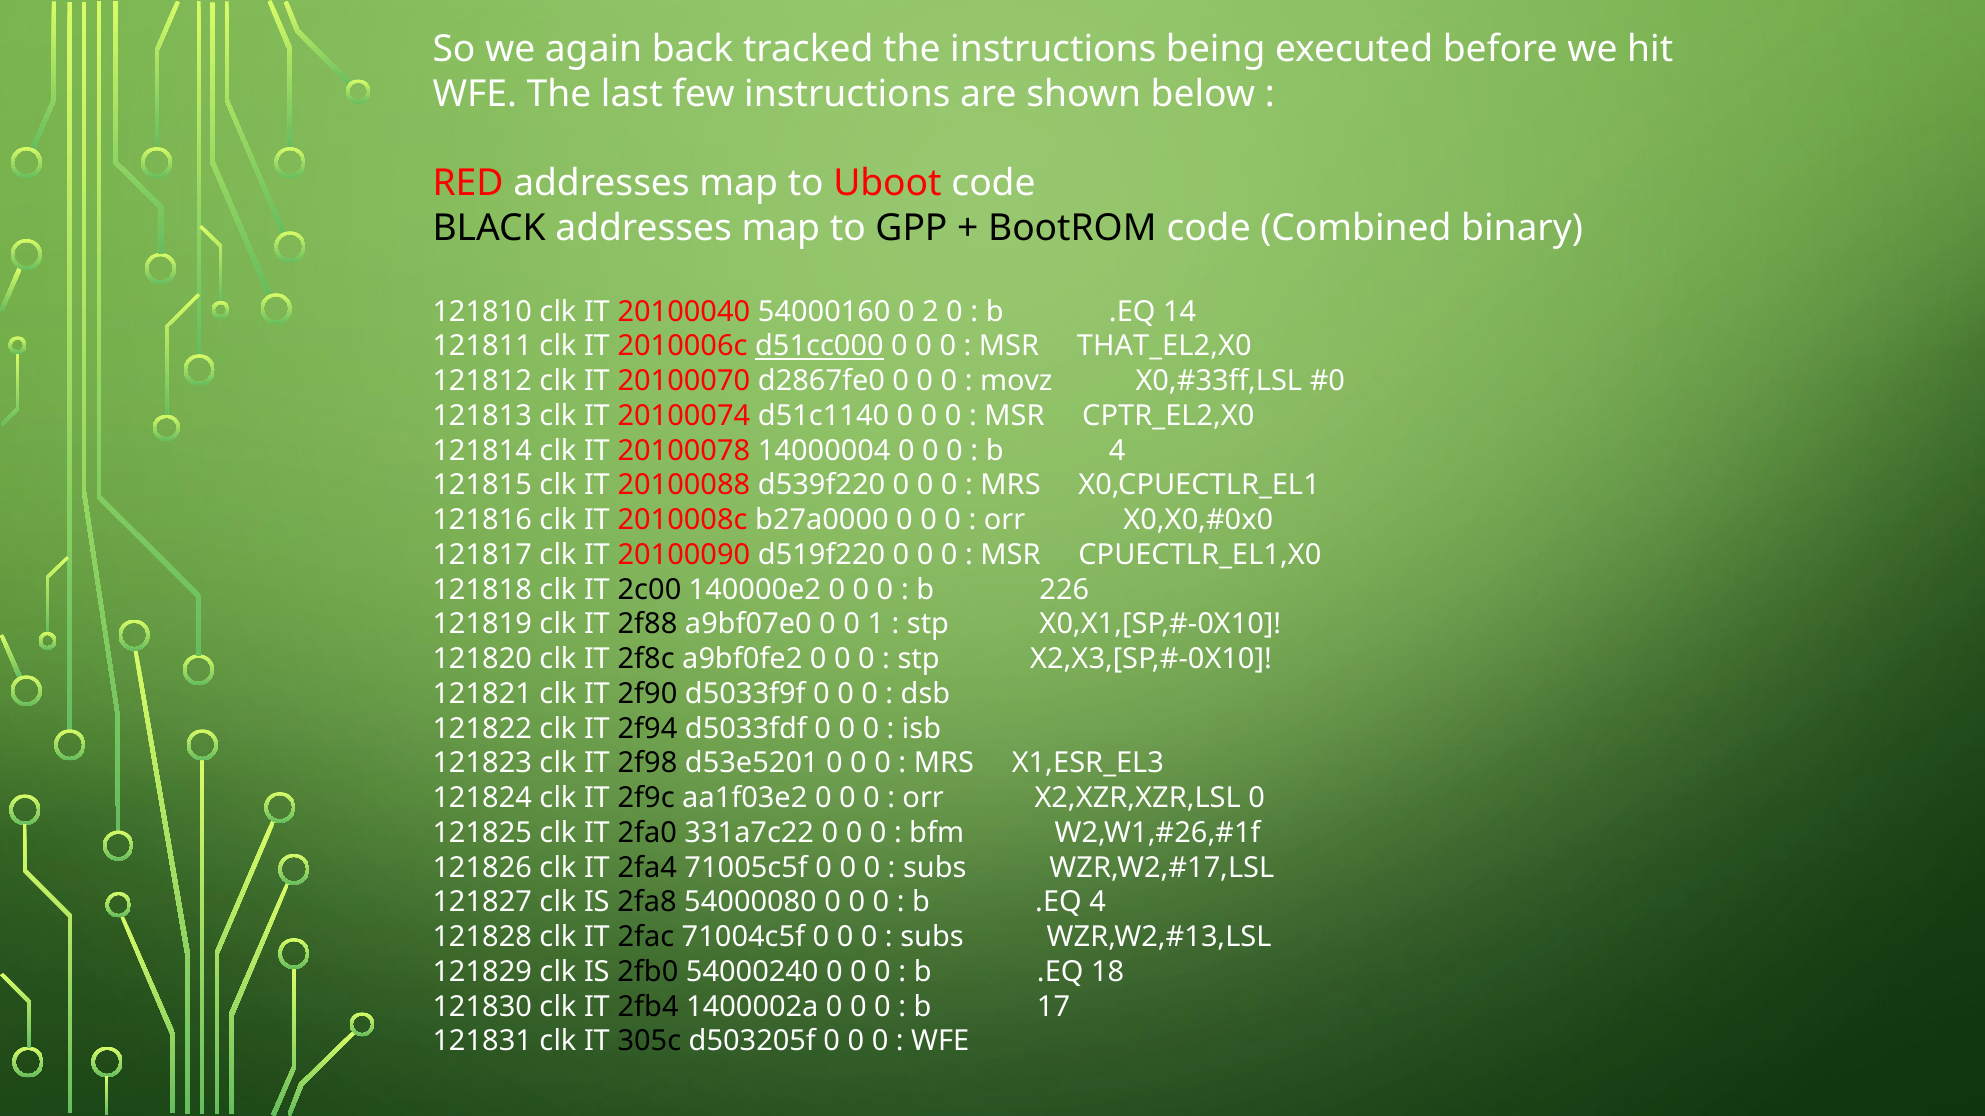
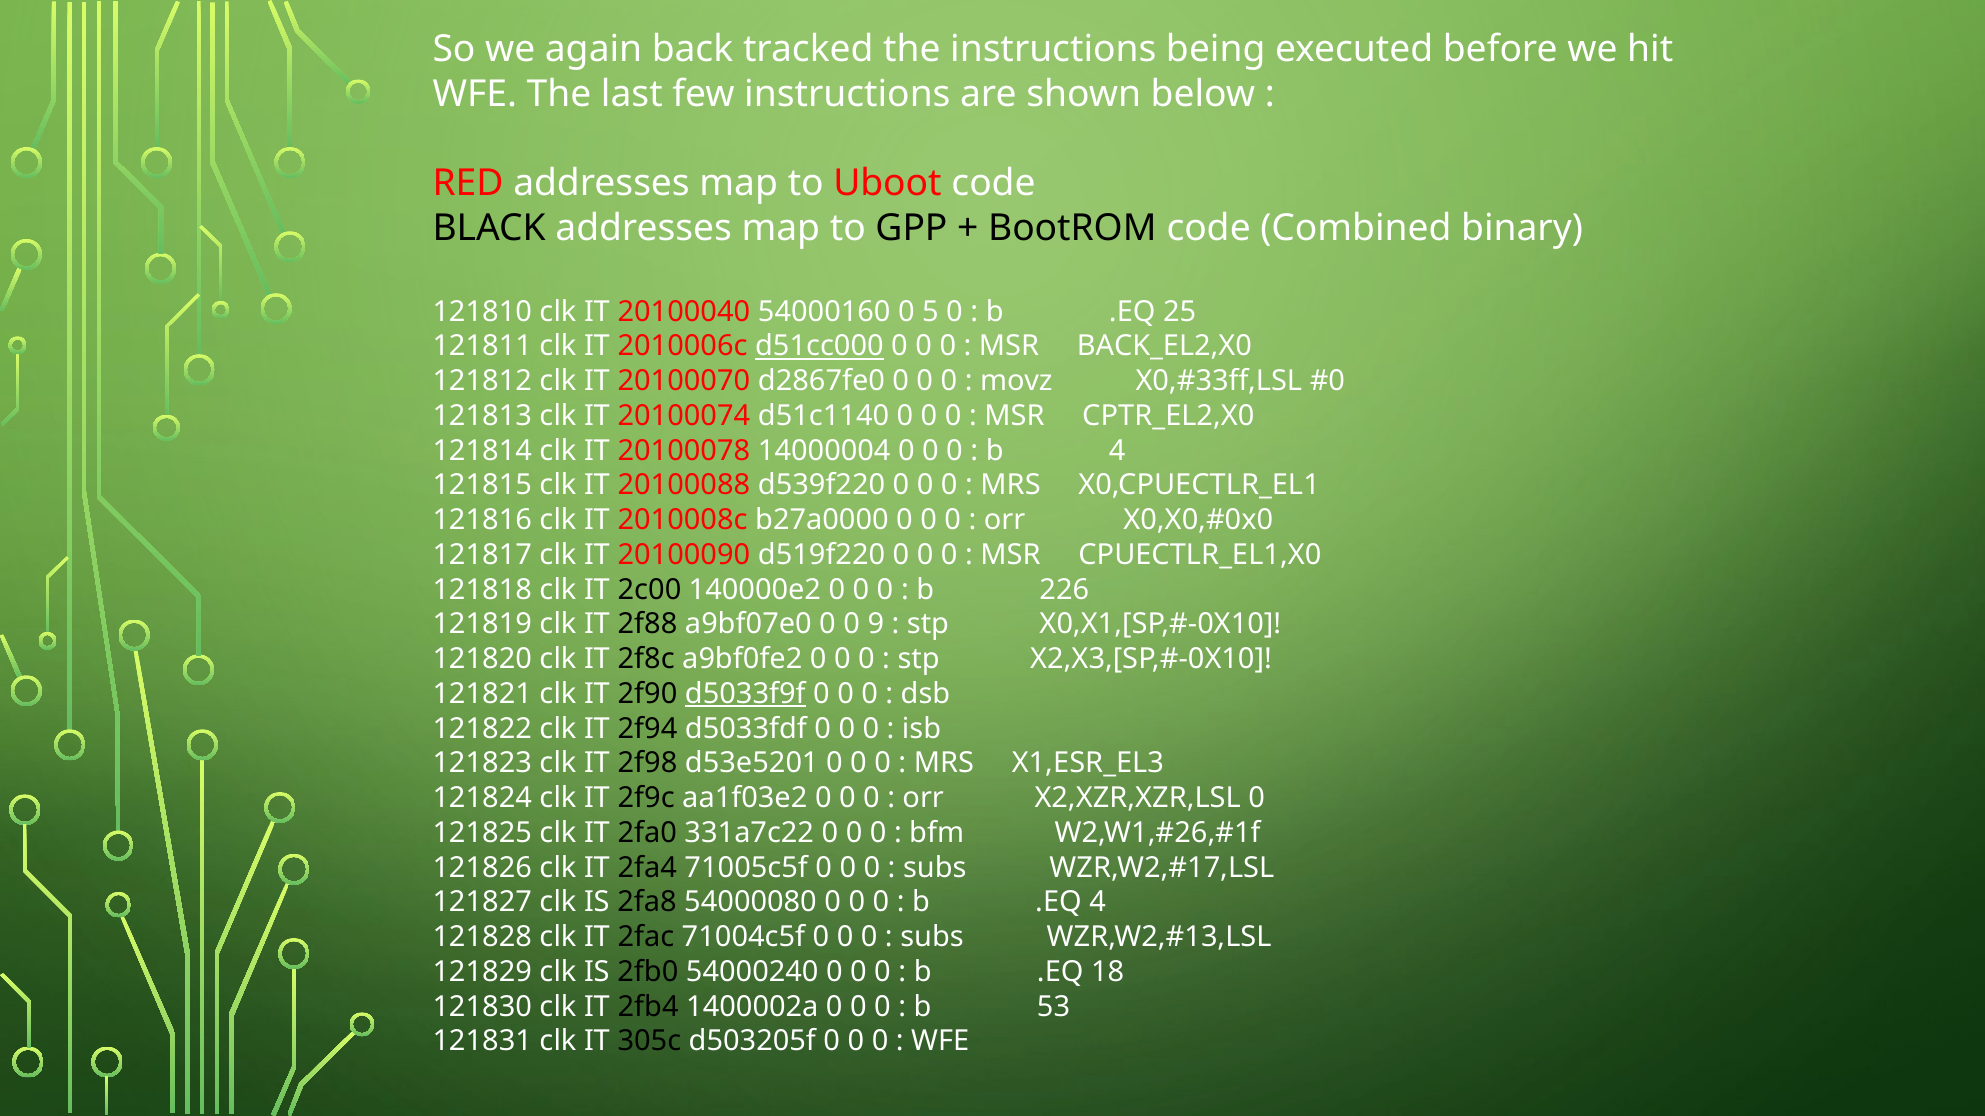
2: 2 -> 5
14: 14 -> 25
THAT_EL2,X0: THAT_EL2,X0 -> BACK_EL2,X0
1: 1 -> 9
d5033f9f underline: none -> present
17: 17 -> 53
